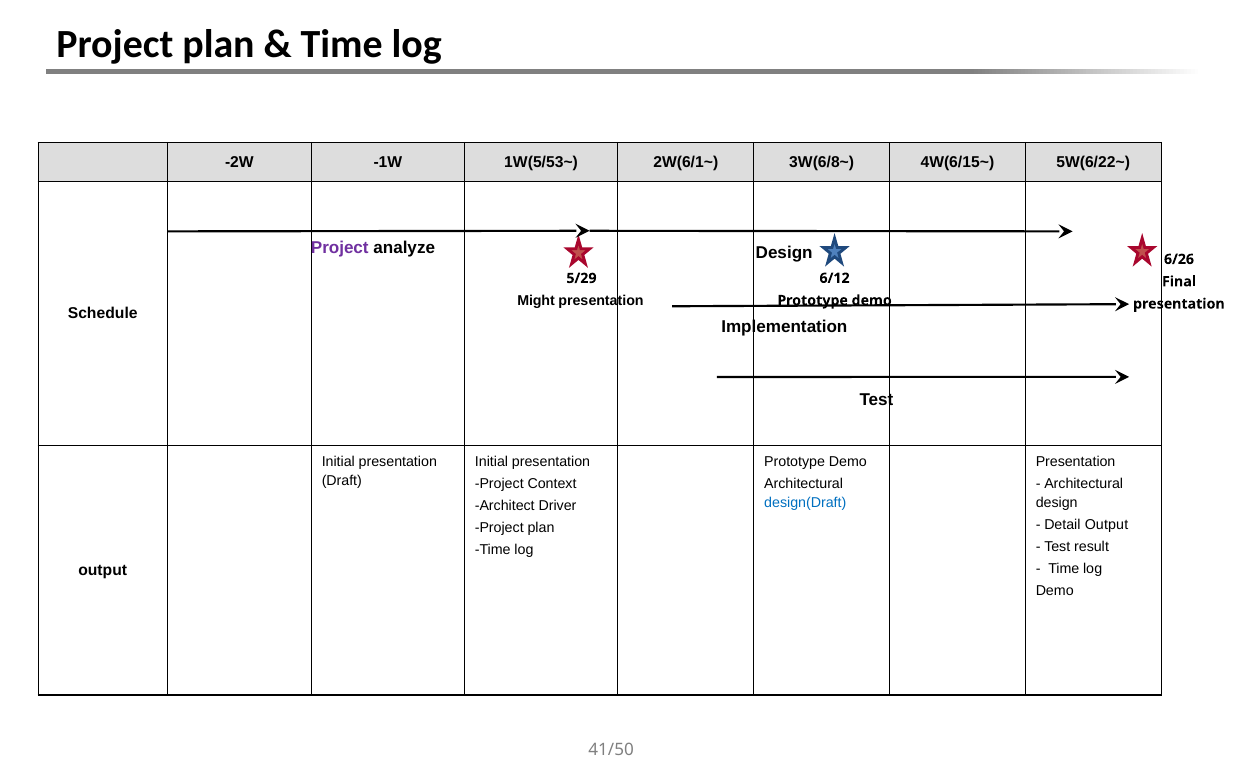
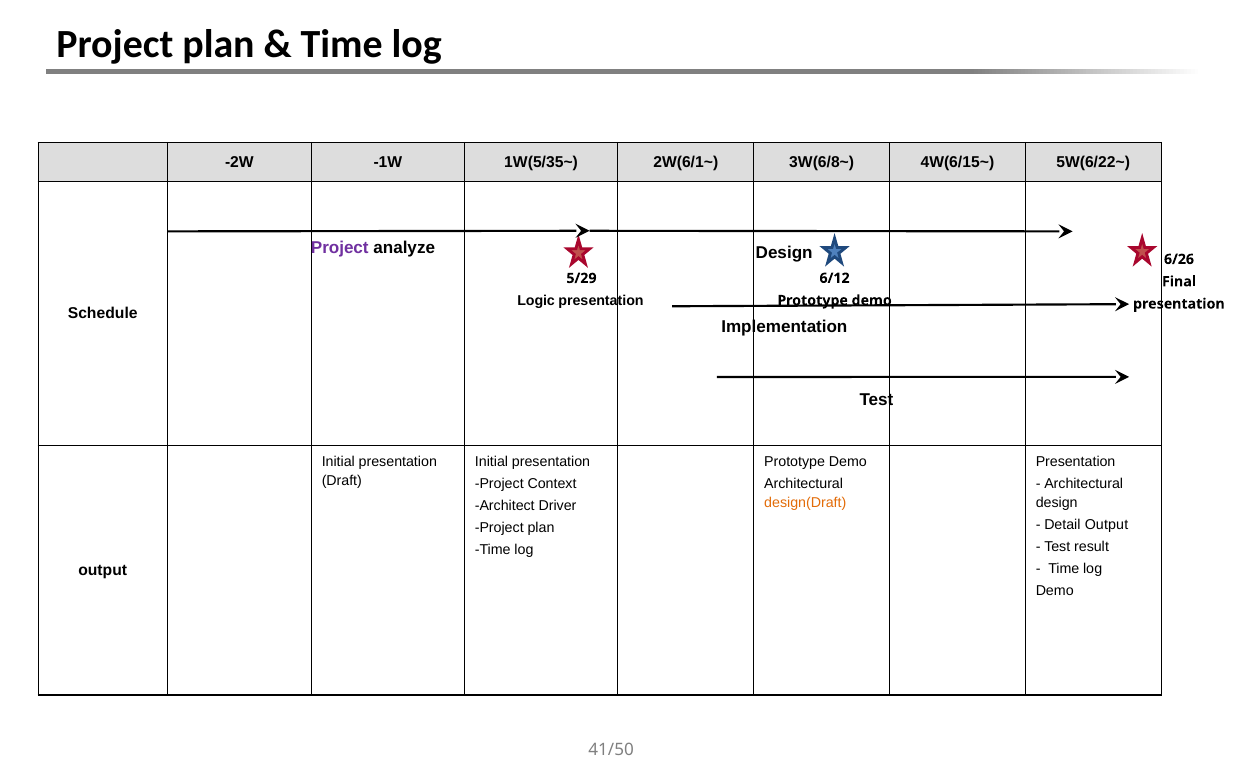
1W(5/53~: 1W(5/53~ -> 1W(5/35~
Might: Might -> Logic
design(Draft colour: blue -> orange
